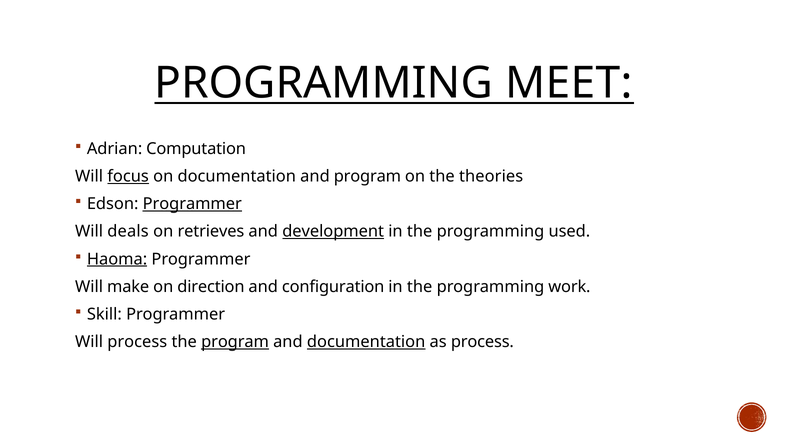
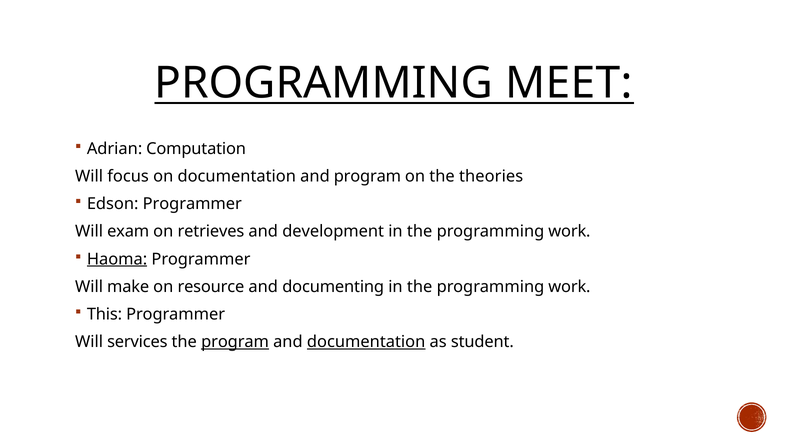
focus underline: present -> none
Programmer at (192, 204) underline: present -> none
deals: deals -> exam
development underline: present -> none
used at (569, 232): used -> work
direction: direction -> resource
configuration: configuration -> documenting
Skill: Skill -> This
Will process: process -> services
as process: process -> student
